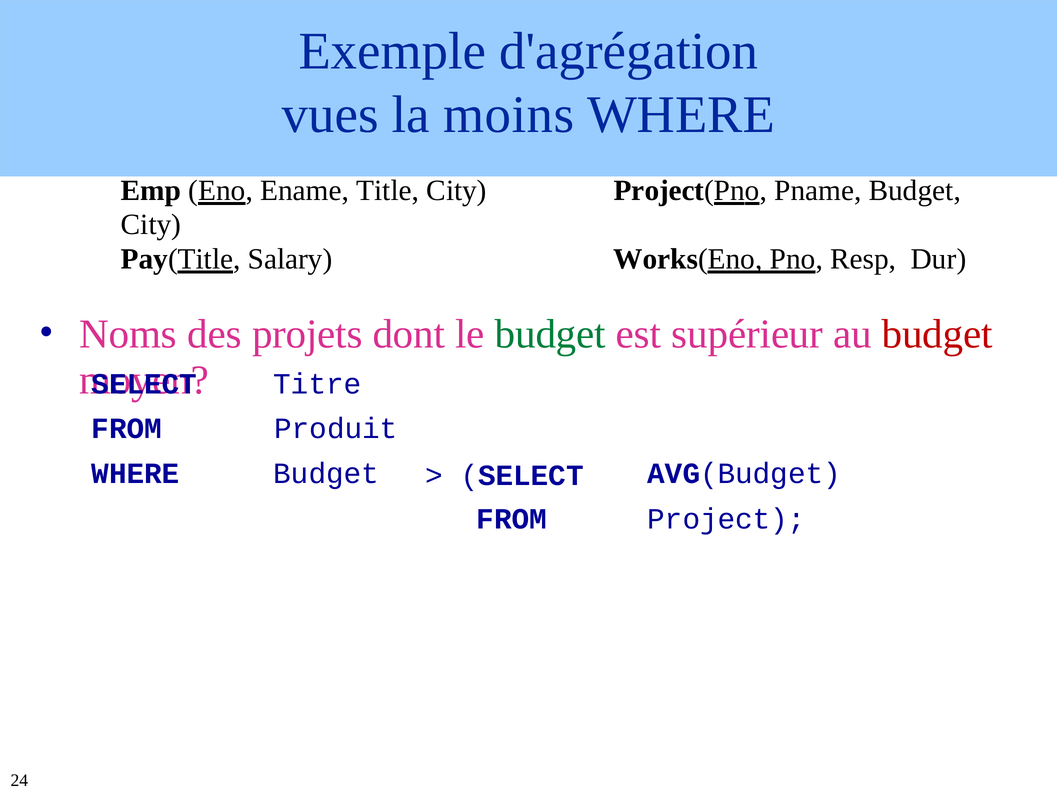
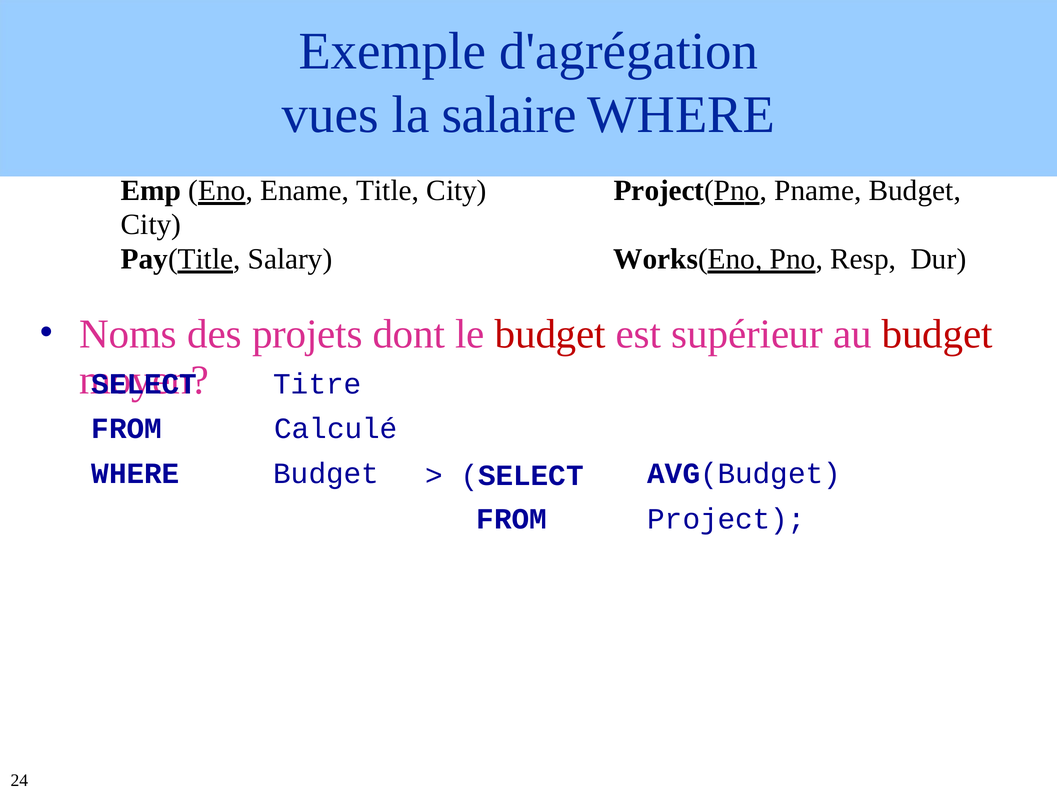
moins: moins -> salaire
budget at (550, 334) colour: green -> red
Produit: Produit -> Calculé
